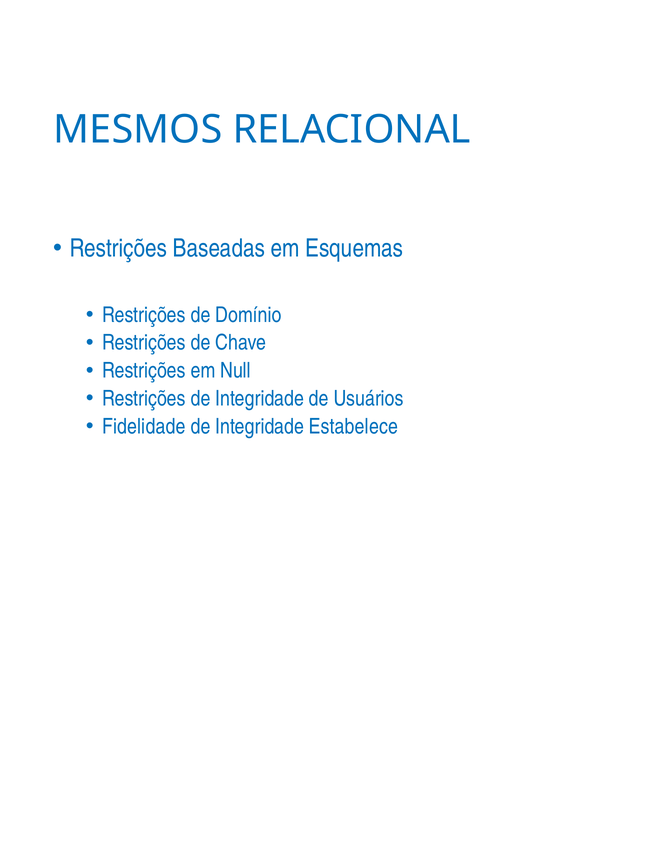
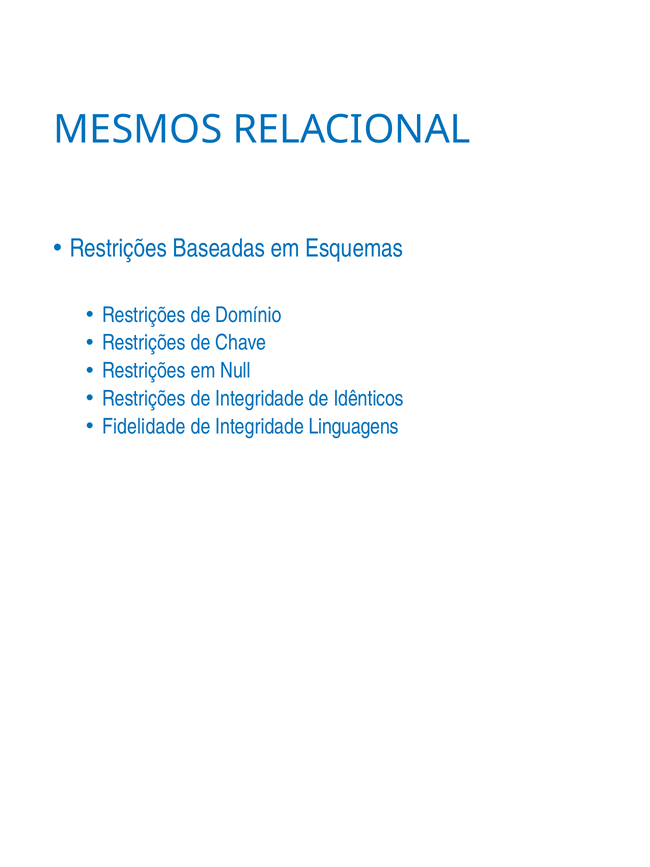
Usuários: Usuários -> Idênticos
Estabelece: Estabelece -> Linguagens
